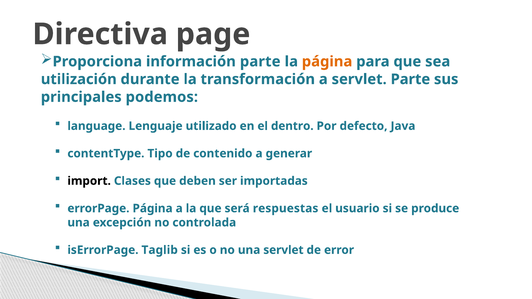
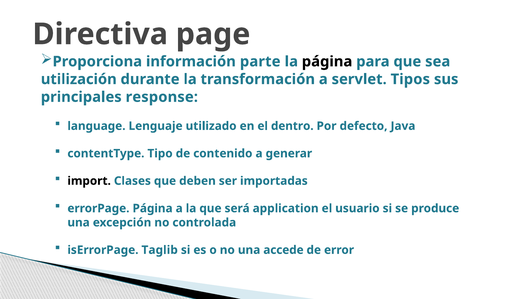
página at (327, 62) colour: orange -> black
servlet Parte: Parte -> Tipos
podemos: podemos -> response
respuestas: respuestas -> application
una servlet: servlet -> accede
